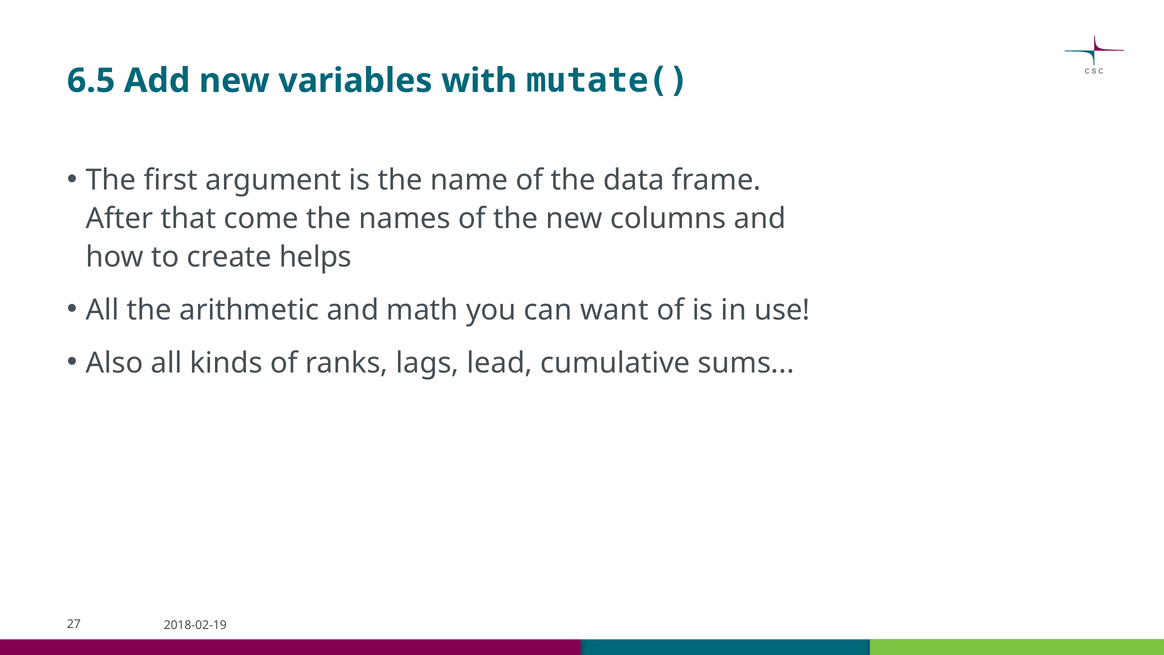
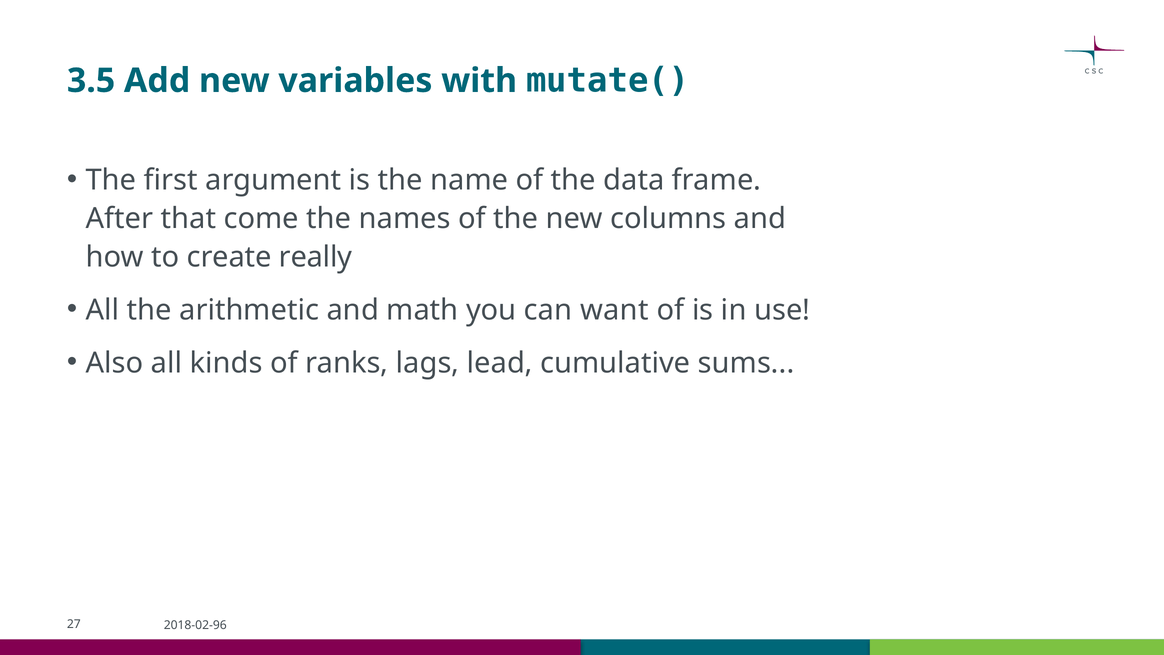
6.5: 6.5 -> 3.5
helps: helps -> really
2018-02-19: 2018-02-19 -> 2018-02-96
